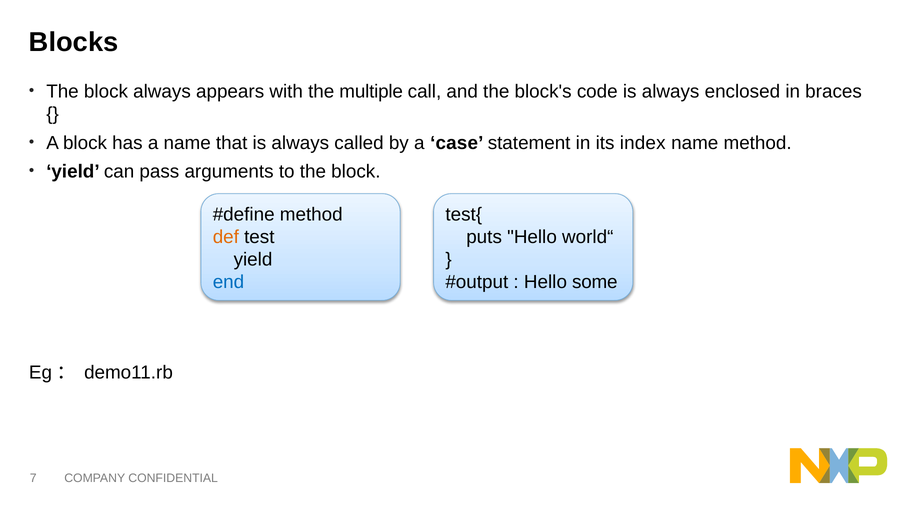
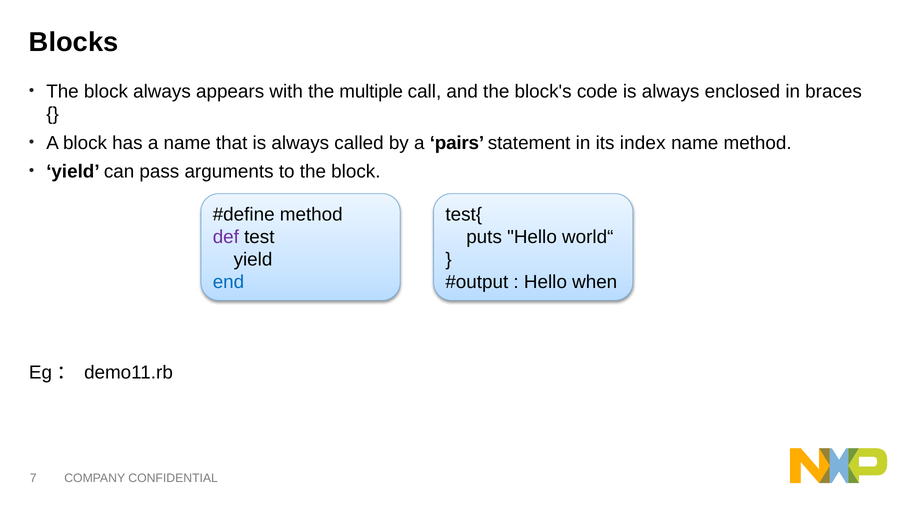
case: case -> pairs
def colour: orange -> purple
some: some -> when
